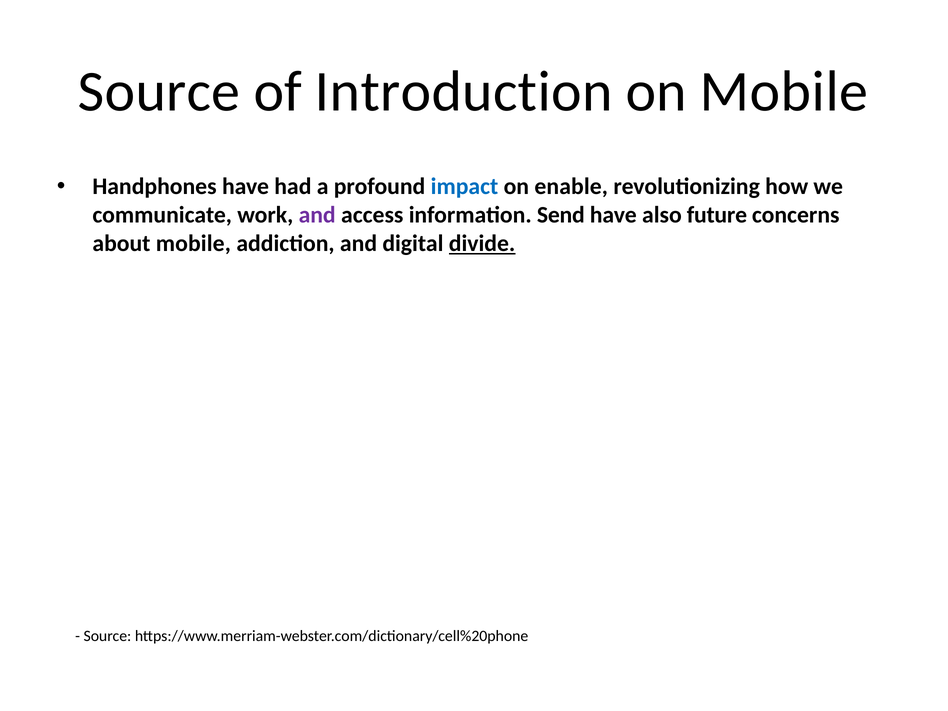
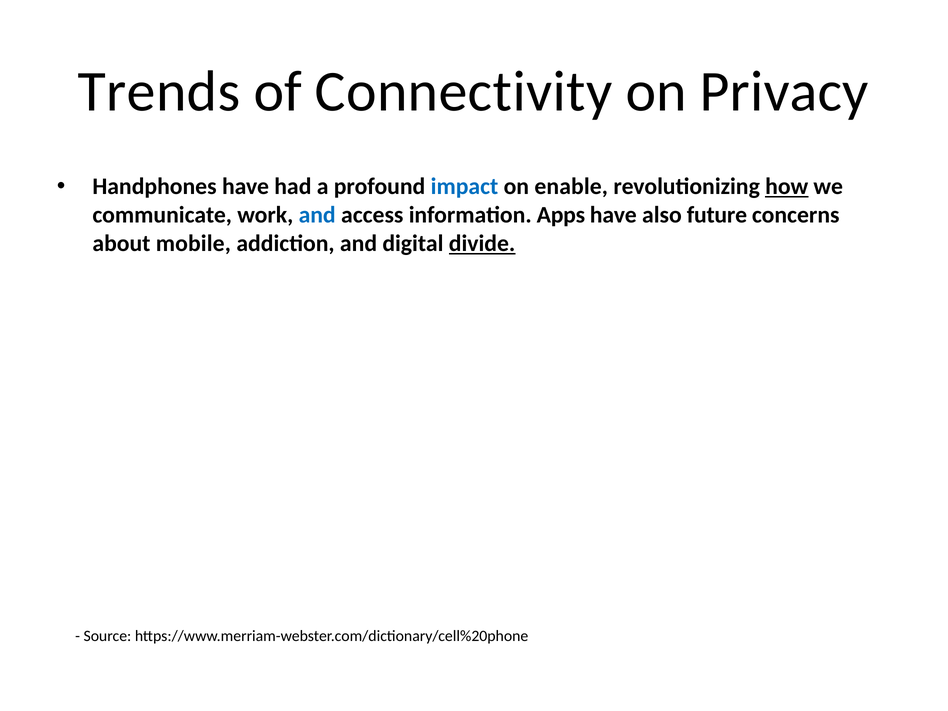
Source at (159, 92): Source -> Trends
Introduction: Introduction -> Connectivity
on Mobile: Mobile -> Privacy
how underline: none -> present
and at (317, 215) colour: purple -> blue
Send: Send -> Apps
